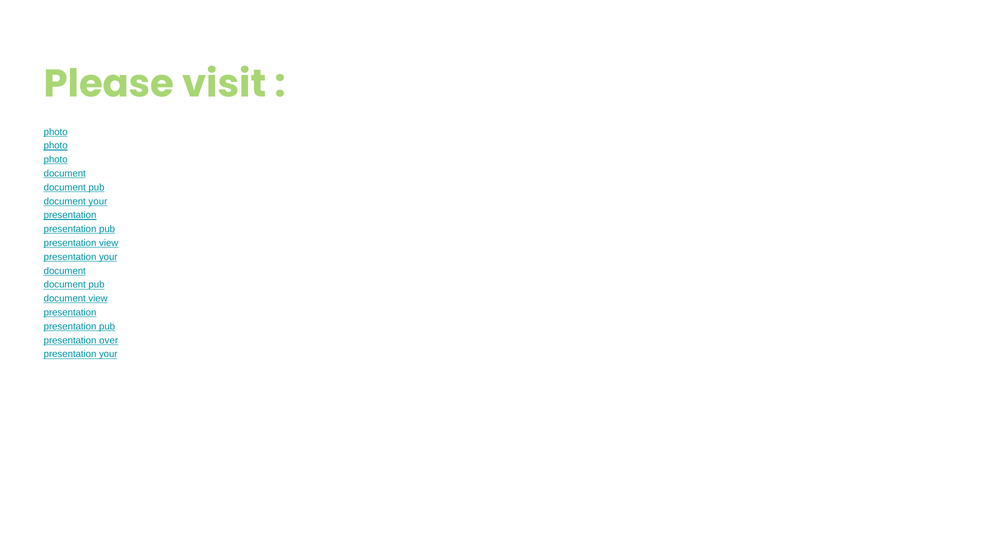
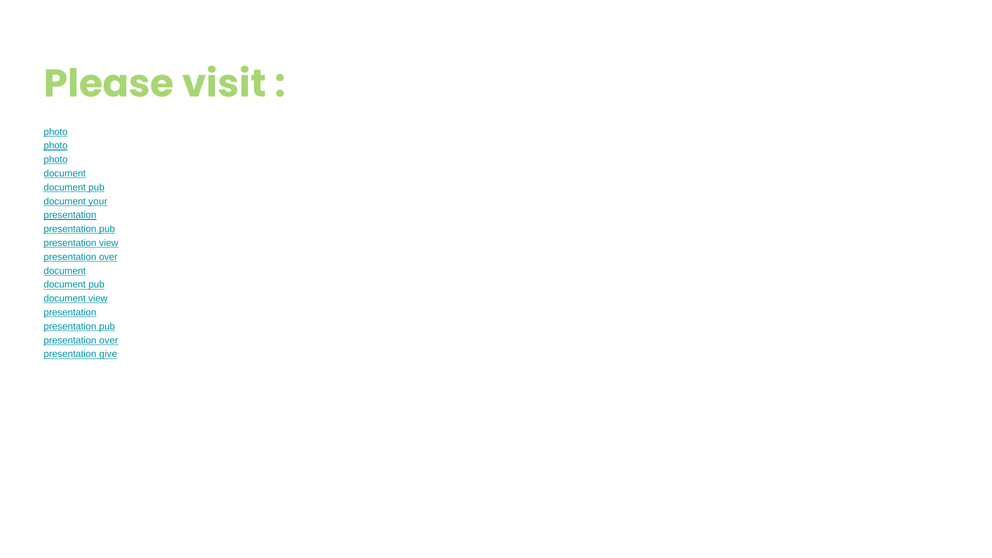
your at (108, 257): your -> over
your at (108, 354): your -> give
